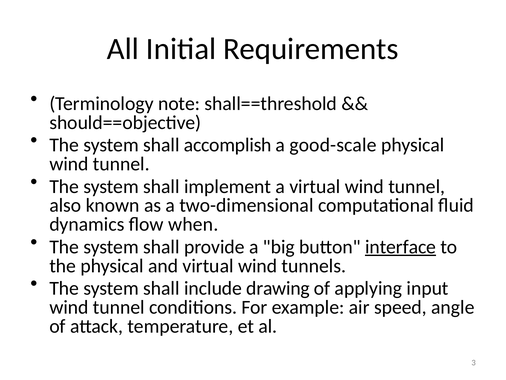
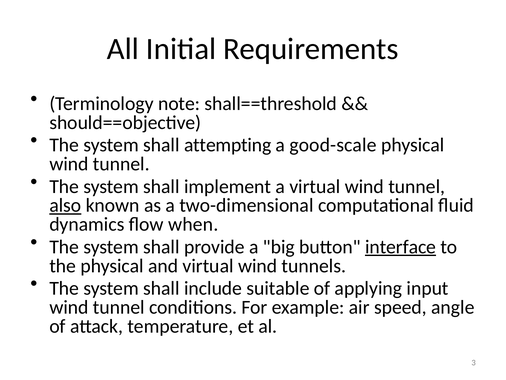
accomplish: accomplish -> attempting
also underline: none -> present
drawing: drawing -> suitable
